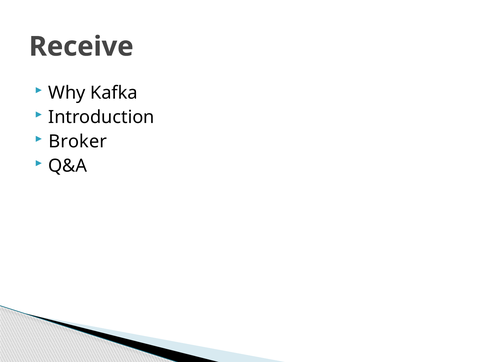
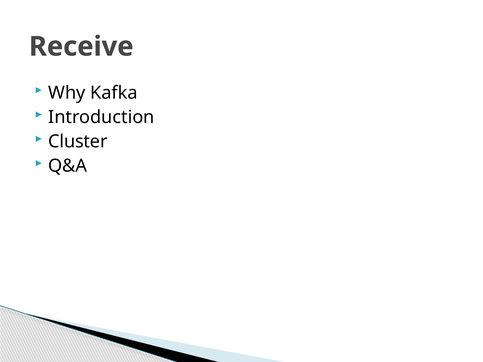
Broker: Broker -> Cluster
